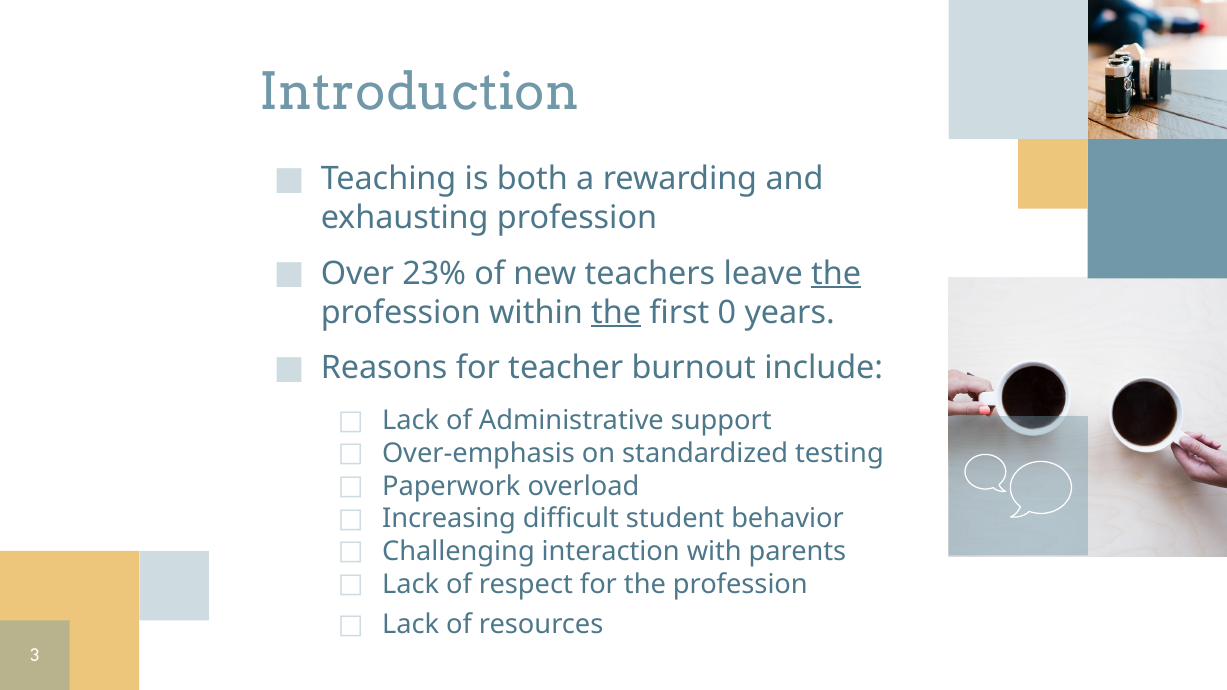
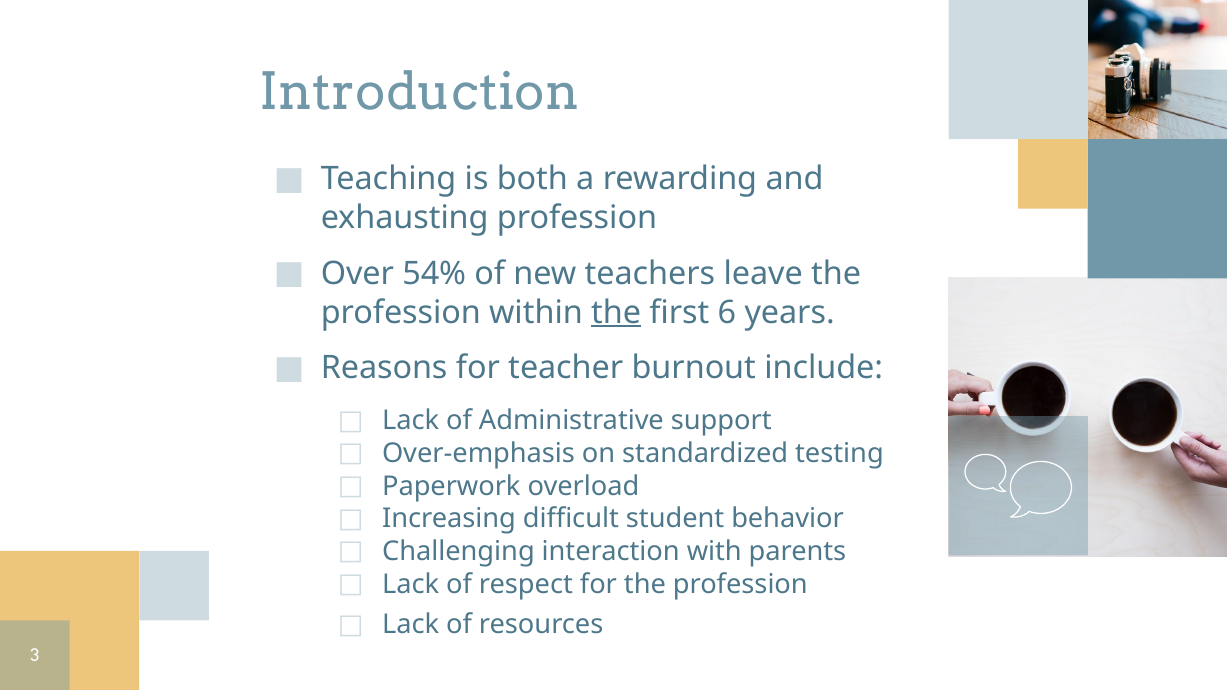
23%: 23% -> 54%
the at (836, 274) underline: present -> none
0: 0 -> 6
